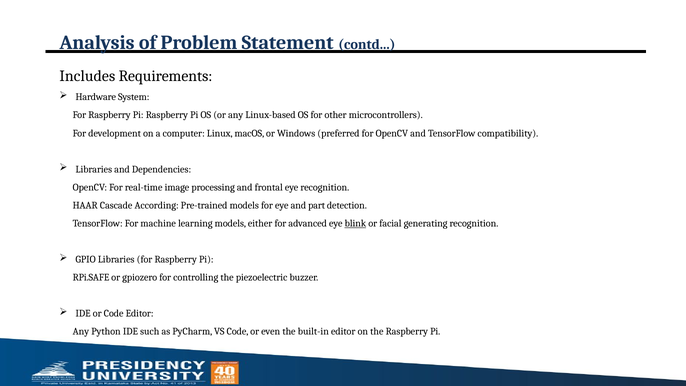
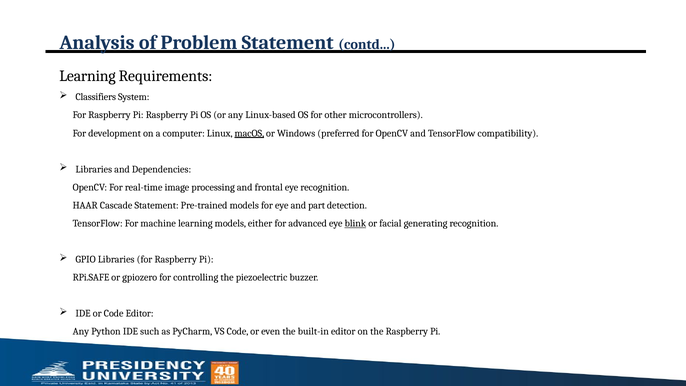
Includes at (87, 76): Includes -> Learning
Hardware: Hardware -> Classifiers
macOS underline: none -> present
Cascade According: According -> Statement
